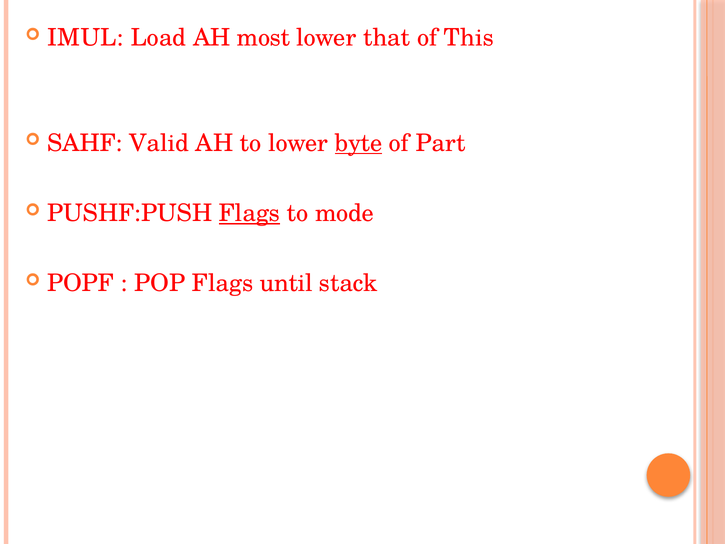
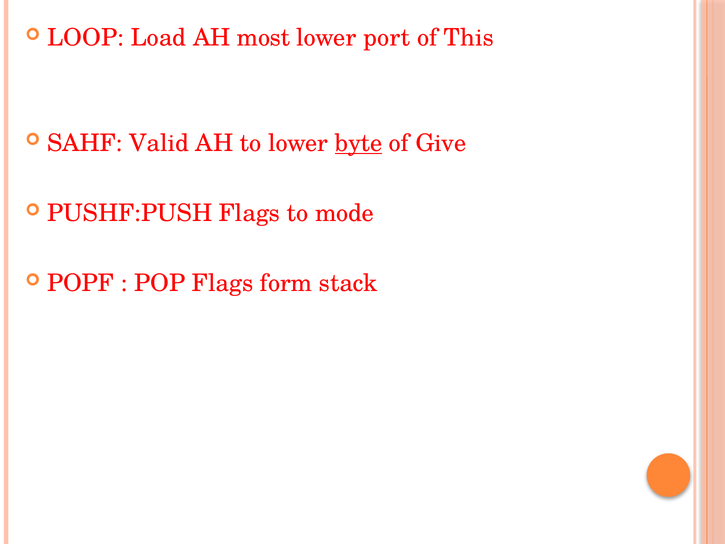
IMUL: IMUL -> LOOP
that: that -> port
Part: Part -> Give
Flags at (250, 213) underline: present -> none
until: until -> form
